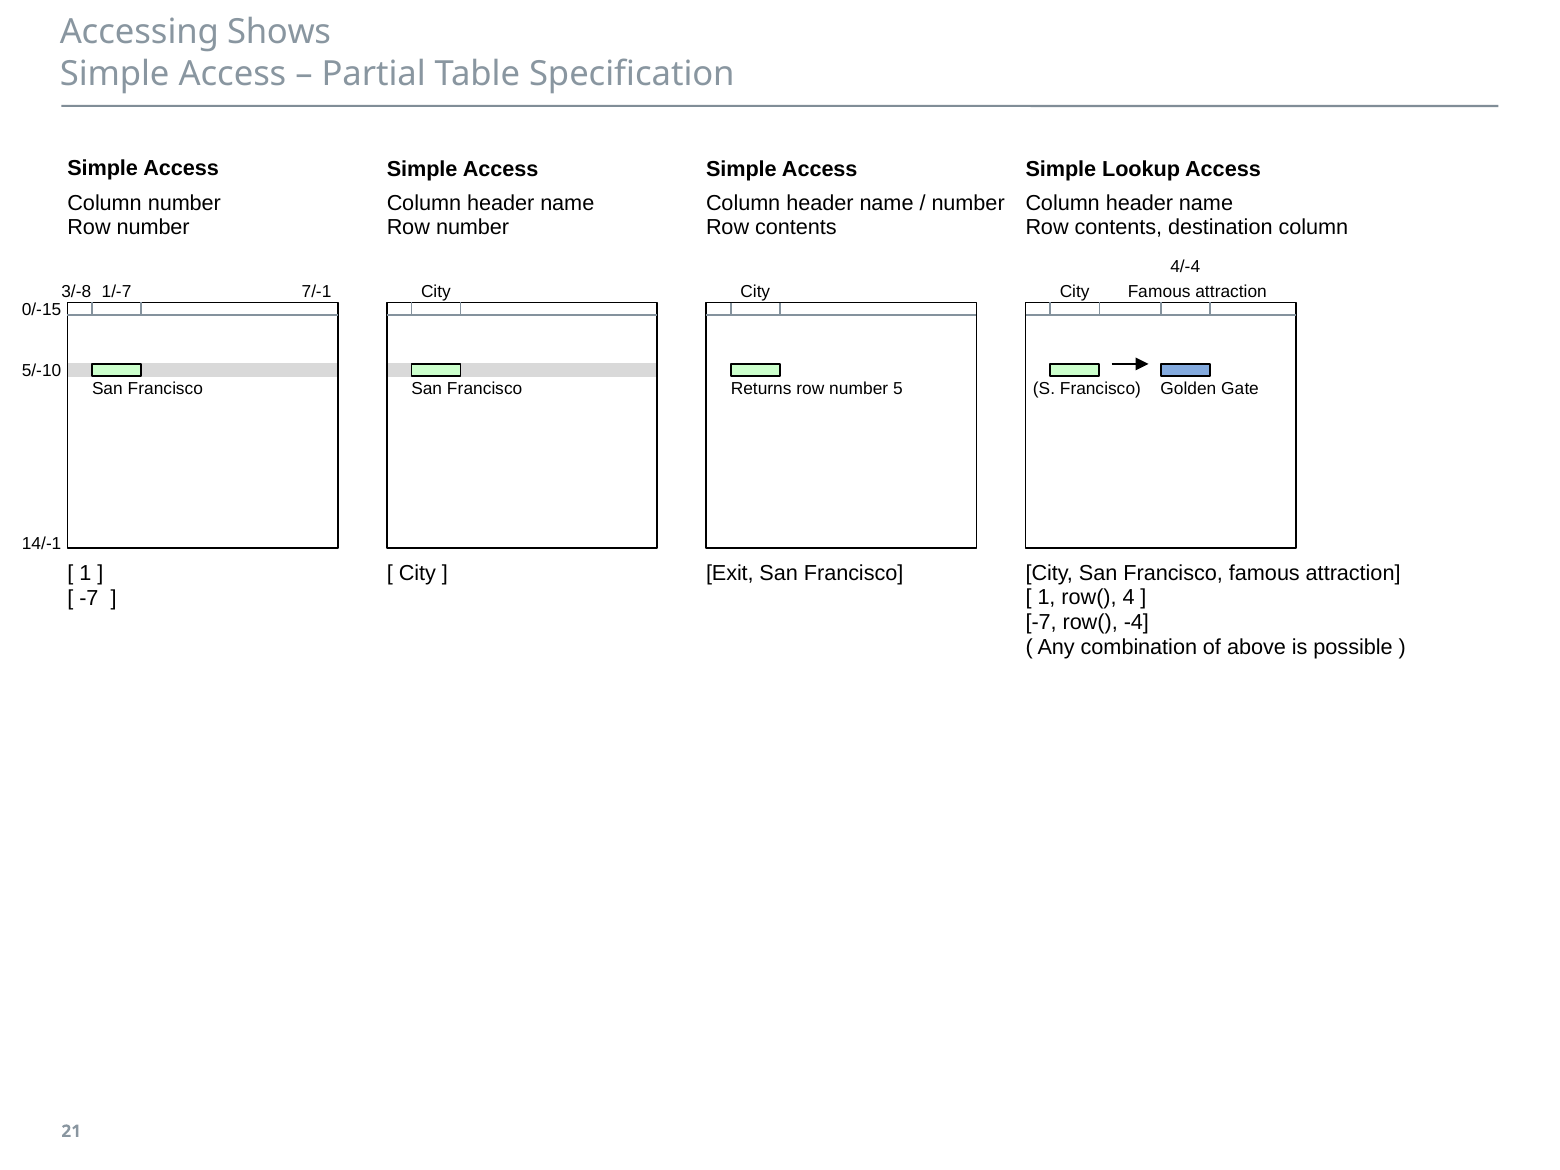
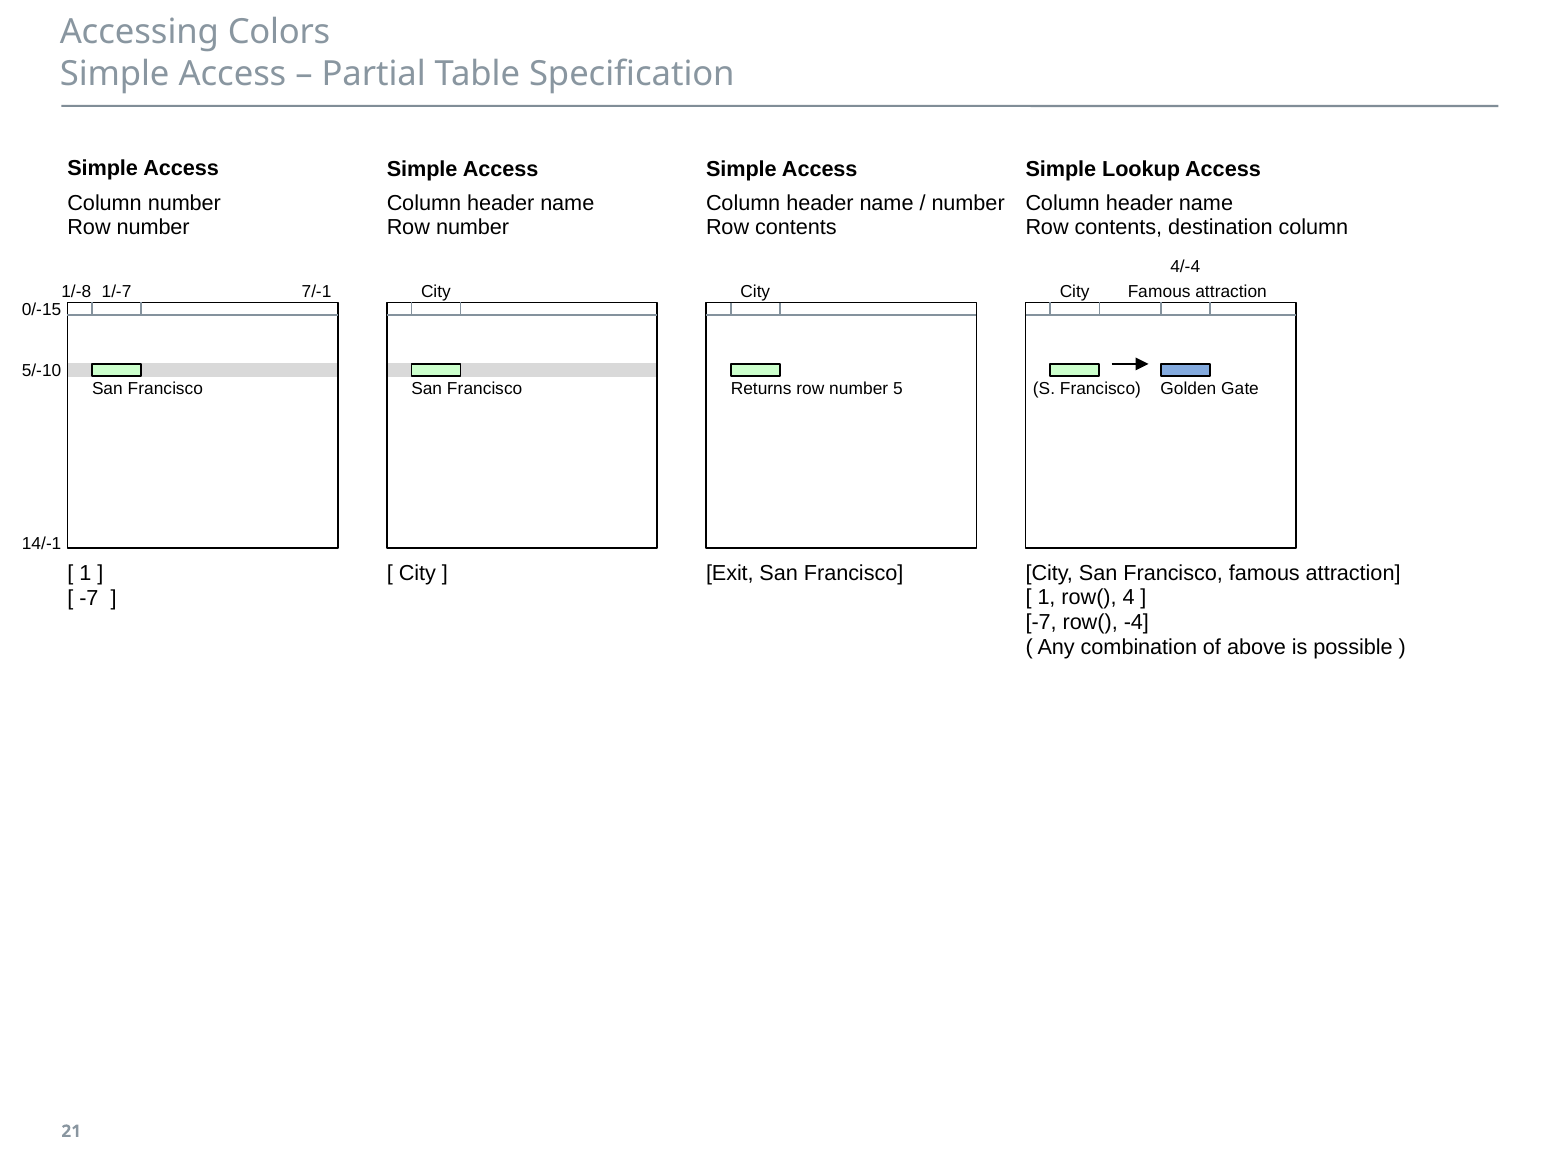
Shows: Shows -> Colors
3/-8: 3/-8 -> 1/-8
